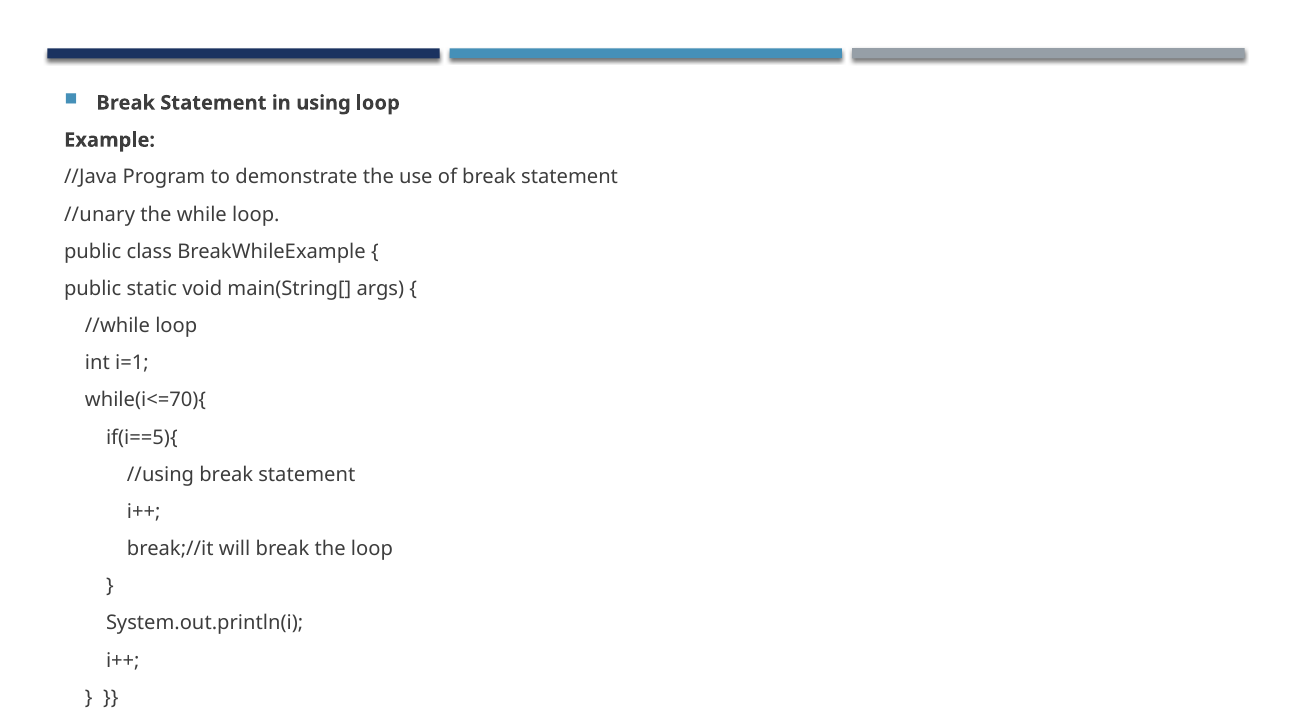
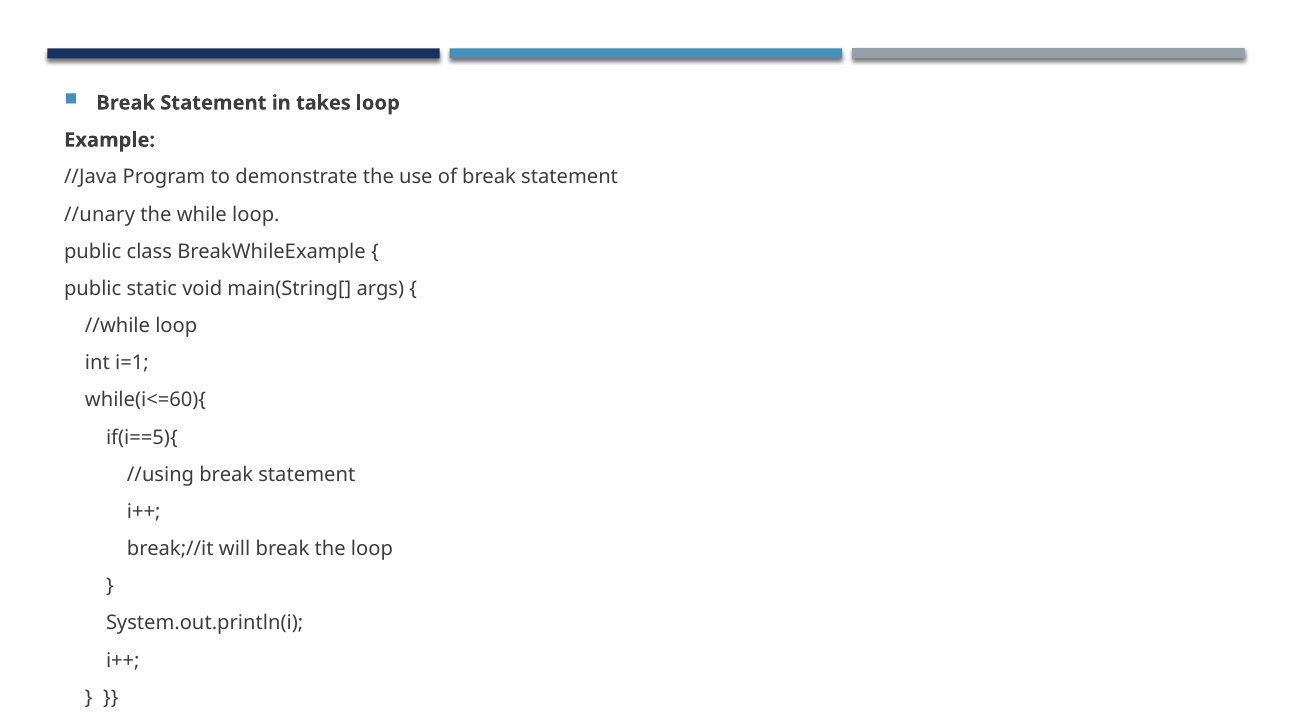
using: using -> takes
while(i<=70){: while(i<=70){ -> while(i<=60){
